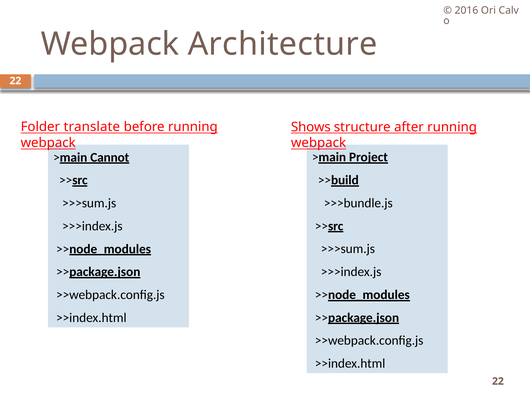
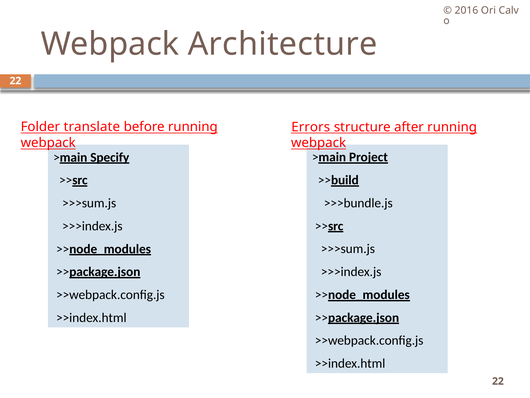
Shows: Shows -> Errors
Cannot: Cannot -> Specify
